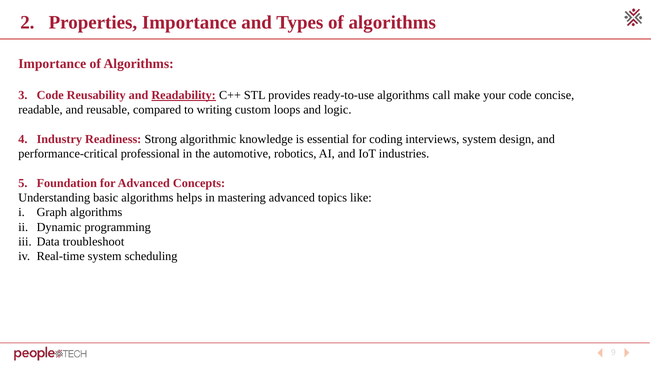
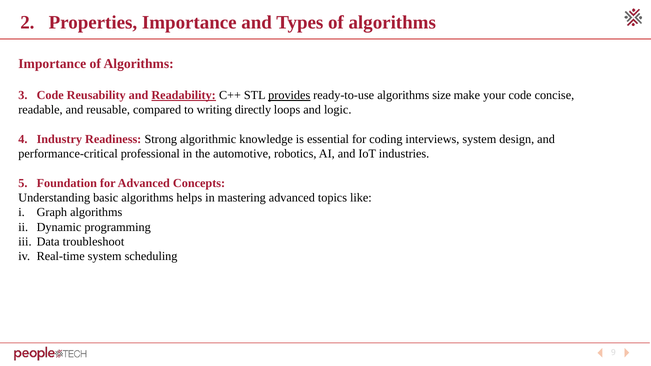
provides underline: none -> present
call: call -> size
custom: custom -> directly
